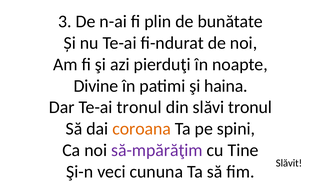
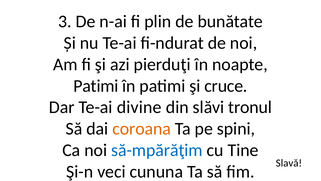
Divine at (96, 86): Divine -> Patimi
haina: haina -> cruce
Te-ai tronul: tronul -> divine
să-mpărăţim colour: purple -> blue
Slăvit: Slăvit -> Slavă
